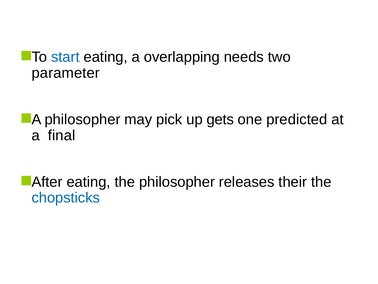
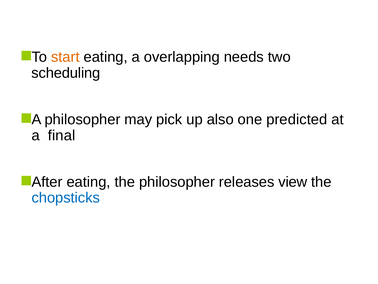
start colour: blue -> orange
parameter: parameter -> scheduling
gets: gets -> also
their: their -> view
